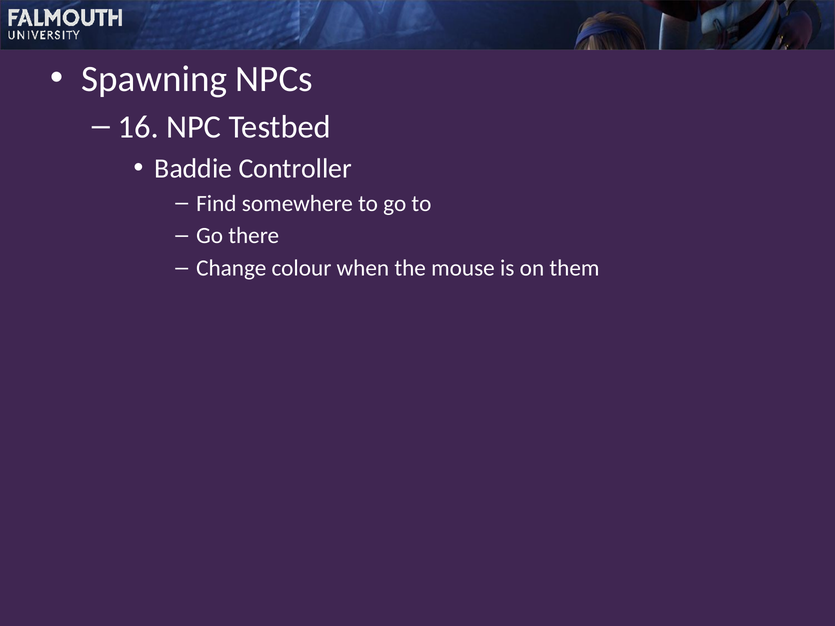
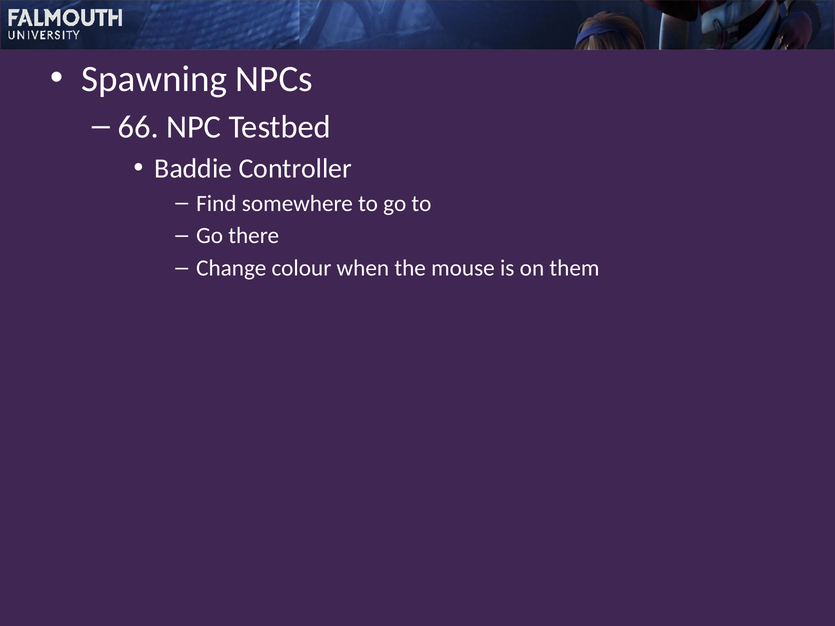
16: 16 -> 66
